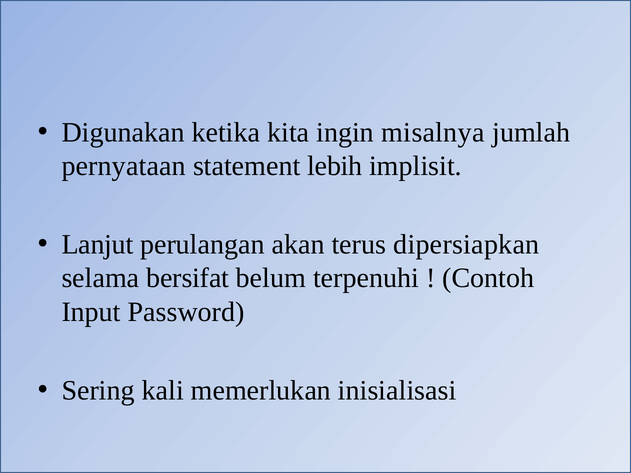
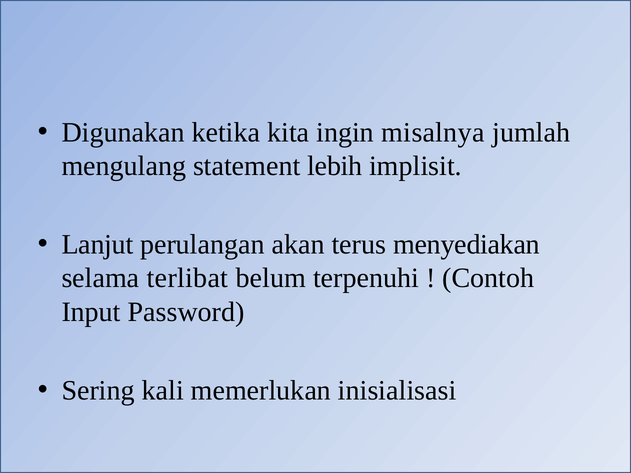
pernyataan: pernyataan -> mengulang
dipersiapkan: dipersiapkan -> menyediakan
bersifat: bersifat -> terlibat
